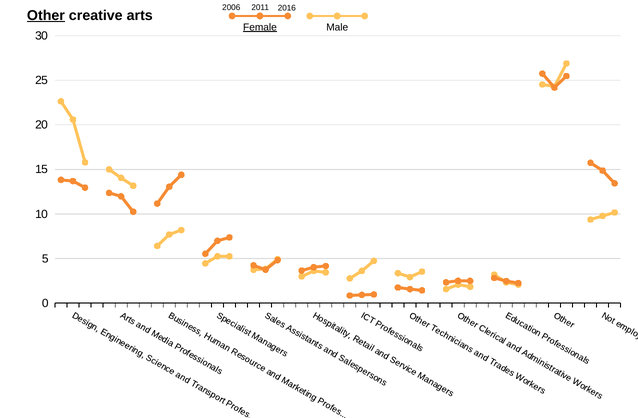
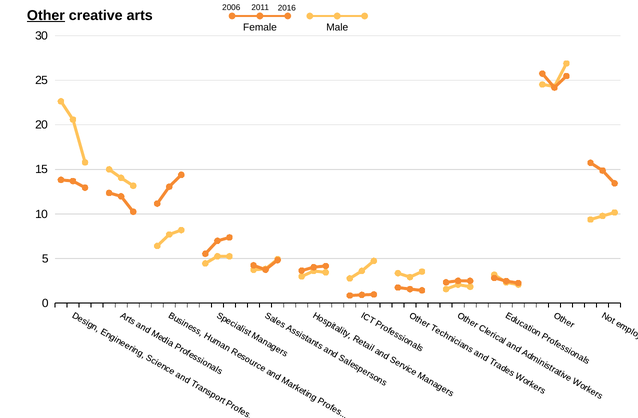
Female underline: present -> none
